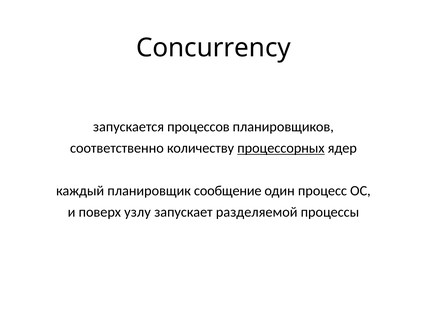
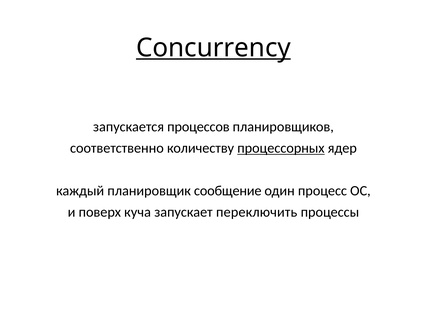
Concurrency underline: none -> present
узлу: узлу -> куча
разделяемой: разделяемой -> переключить
